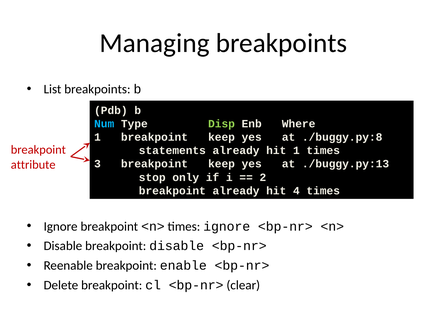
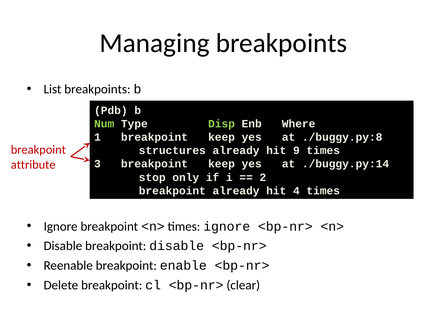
Num colour: light blue -> light green
statements: statements -> structures
hit 1: 1 -> 9
./buggy.py:13: ./buggy.py:13 -> ./buggy.py:14
